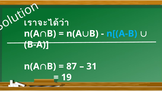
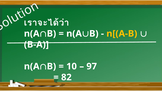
n[(A-B colour: light blue -> yellow
87: 87 -> 10
31: 31 -> 97
19: 19 -> 82
